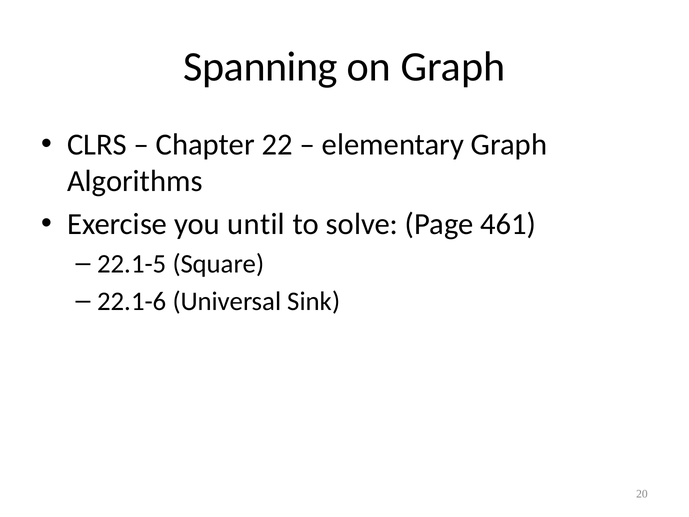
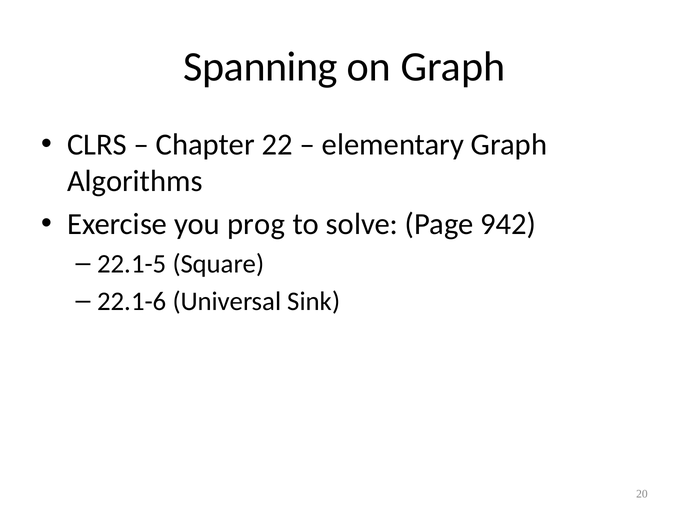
until: until -> prog
461: 461 -> 942
